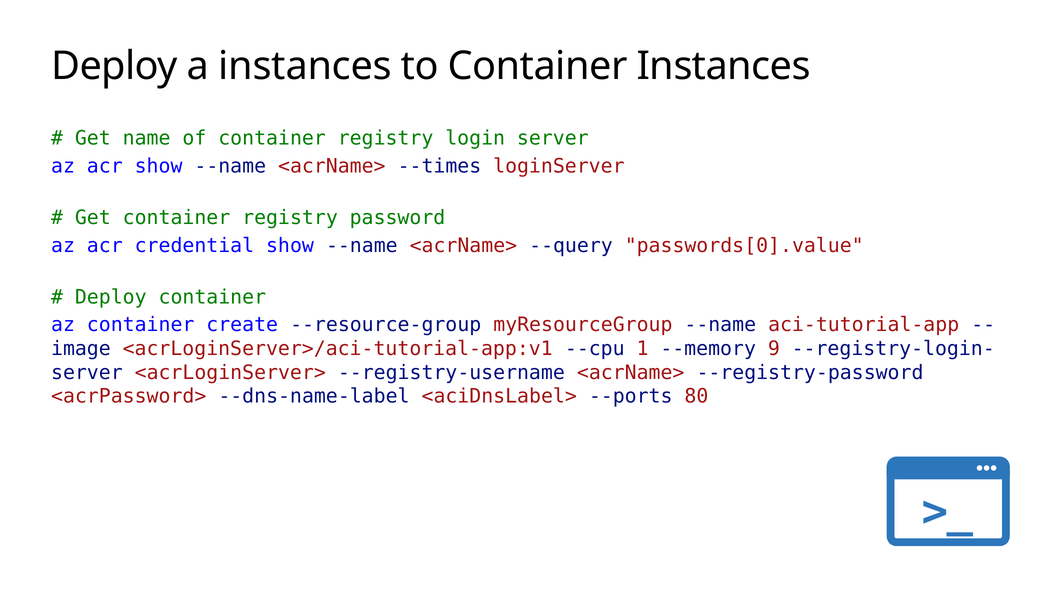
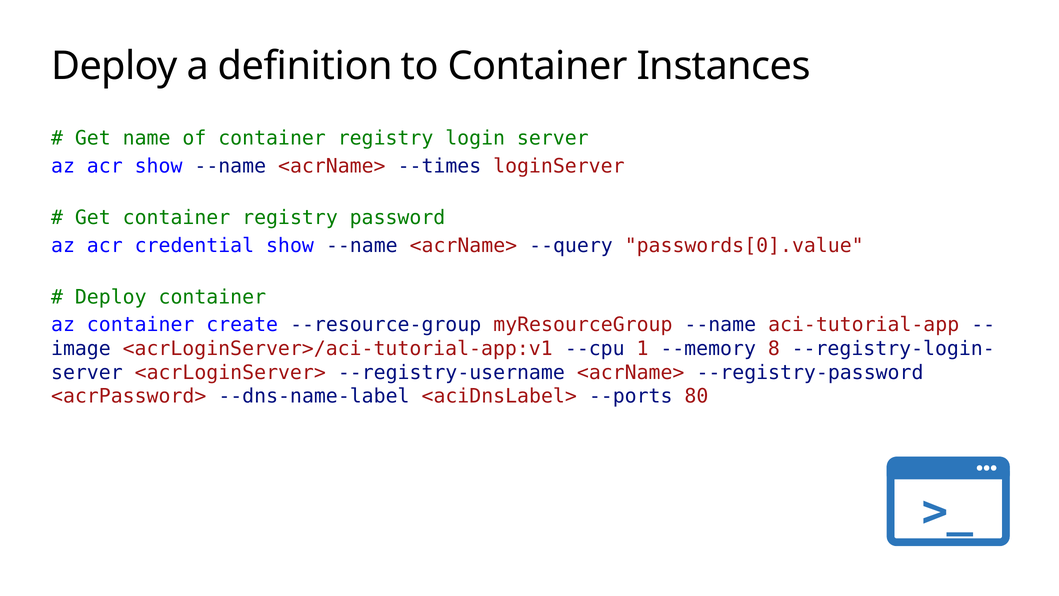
a instances: instances -> definition
9: 9 -> 8
